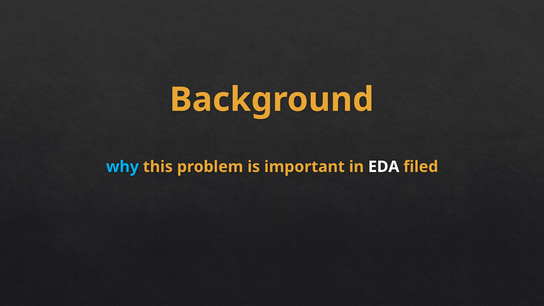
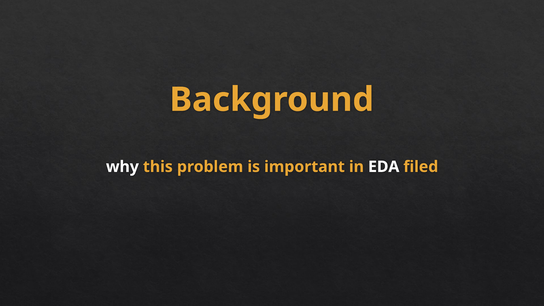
why colour: light blue -> white
